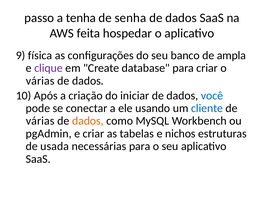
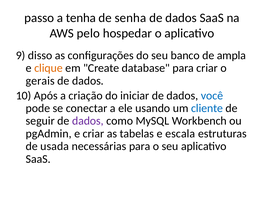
feita: feita -> pelo
física: física -> disso
clique colour: purple -> orange
várias at (40, 81): várias -> gerais
várias at (40, 121): várias -> seguir
dados at (88, 121) colour: orange -> purple
nichos: nichos -> escala
